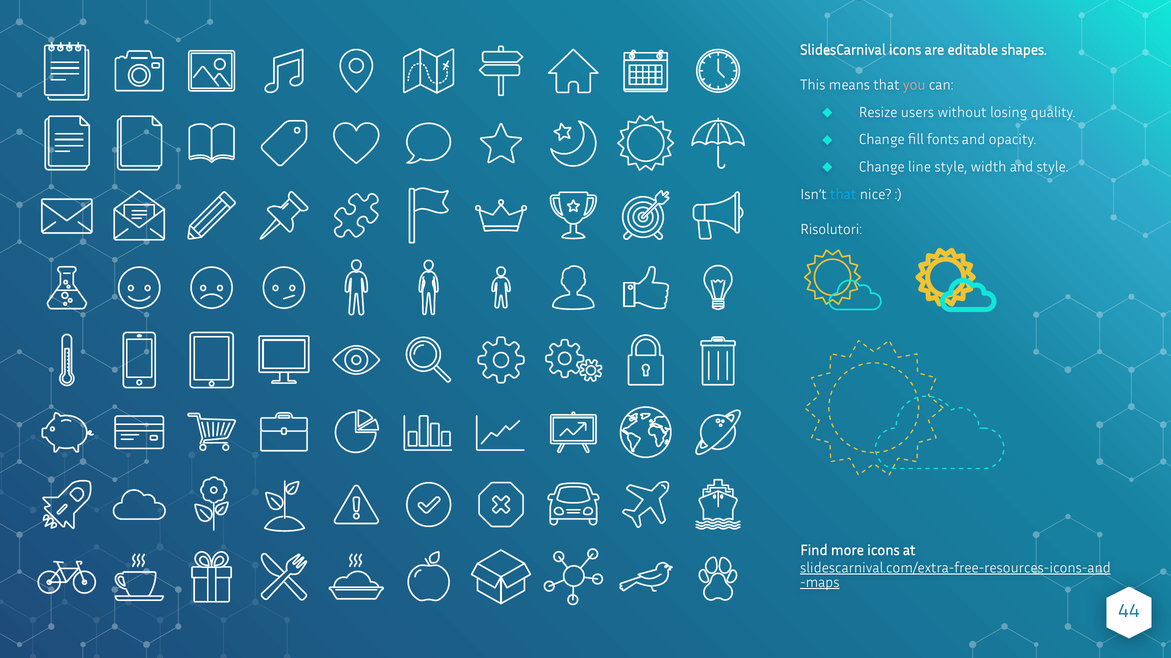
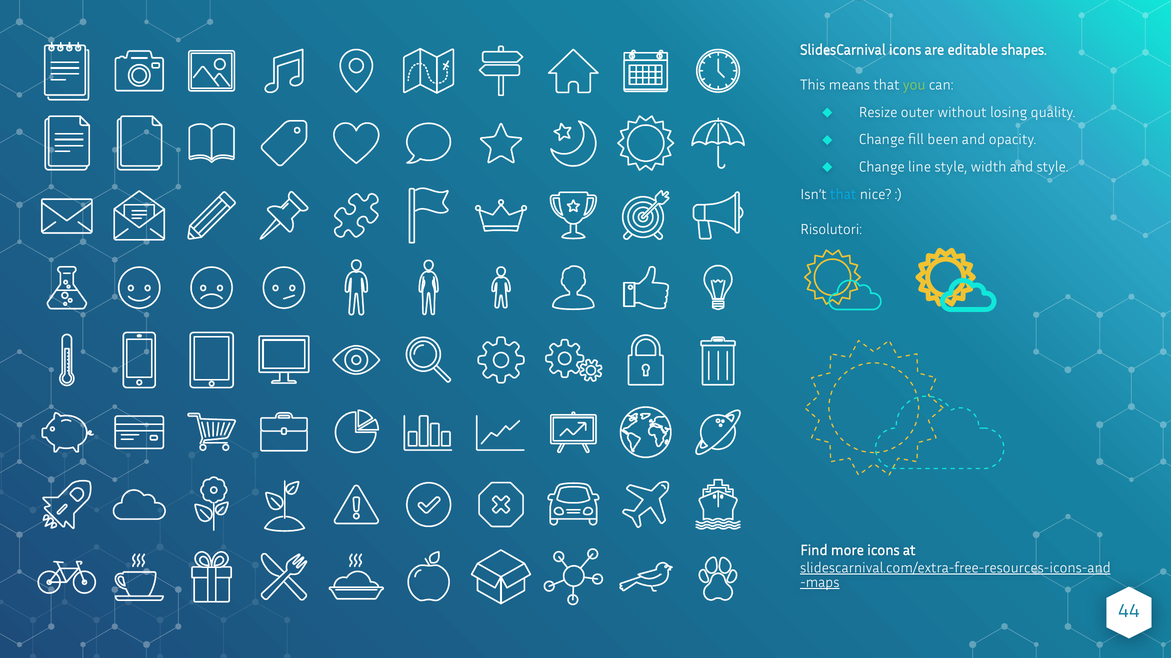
you colour: pink -> light green
users: users -> outer
fonts: fonts -> been
